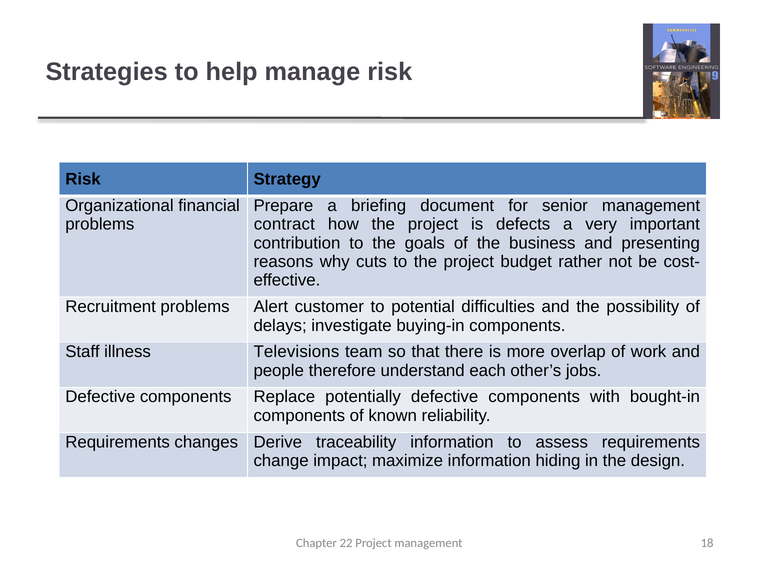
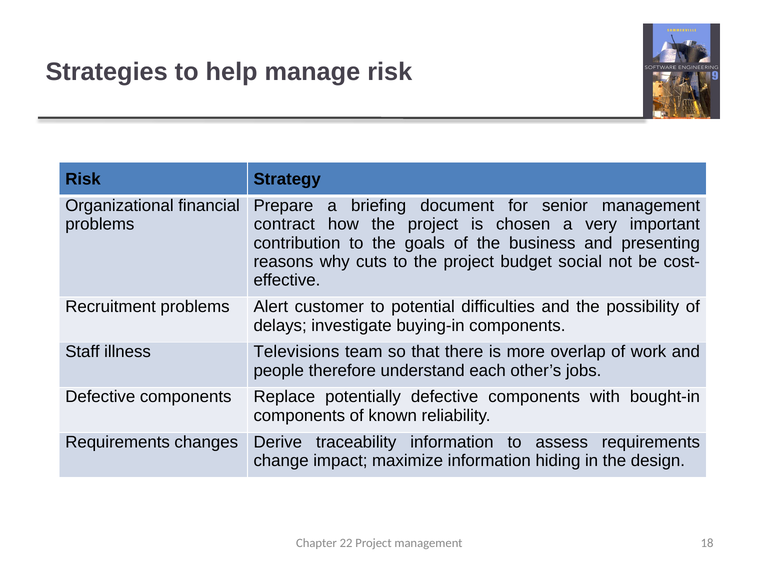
defects: defects -> chosen
rather: rather -> social
